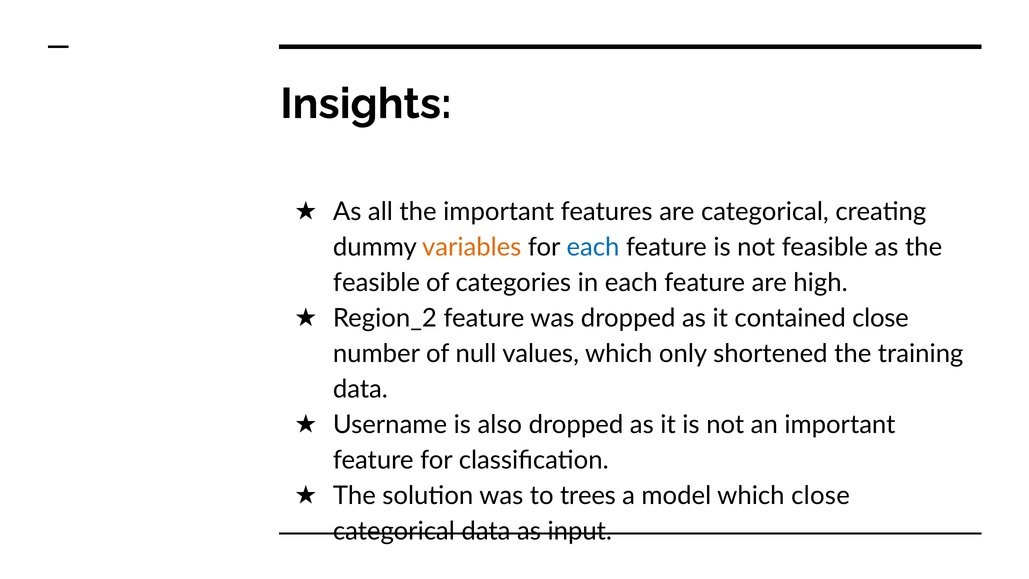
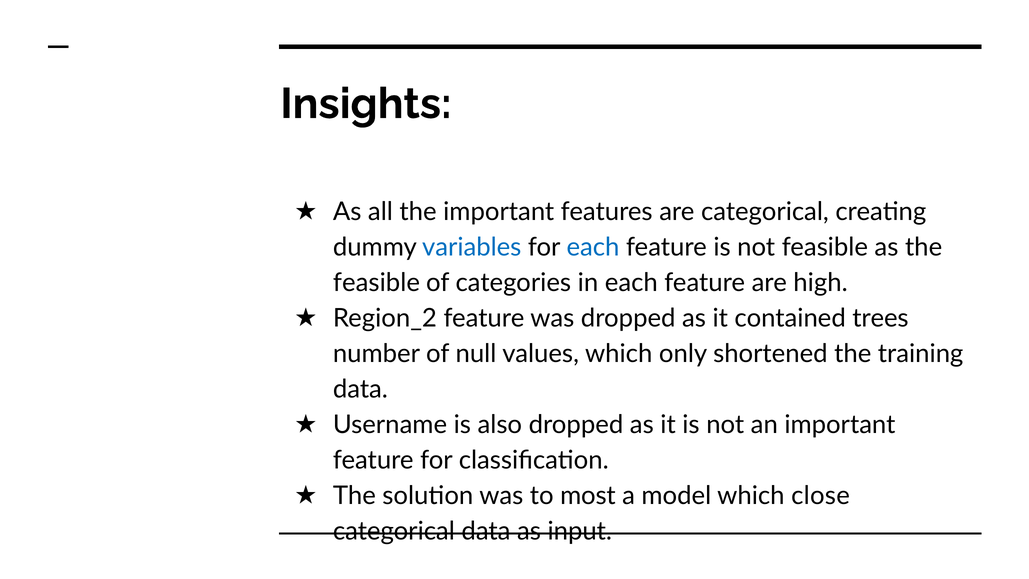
variables colour: orange -> blue
contained close: close -> trees
trees: trees -> most
